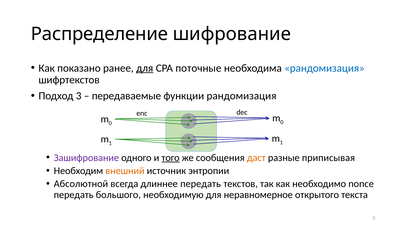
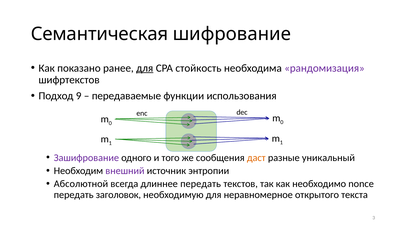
Распределение: Распределение -> Семантическая
поточные: поточные -> стойкость
рандомизация at (324, 68) colour: blue -> purple
Подход 3: 3 -> 9
функции рандомизация: рандомизация -> использования
того underline: present -> none
приписывая: приписывая -> уникальный
внешний colour: orange -> purple
большого: большого -> заголовок
